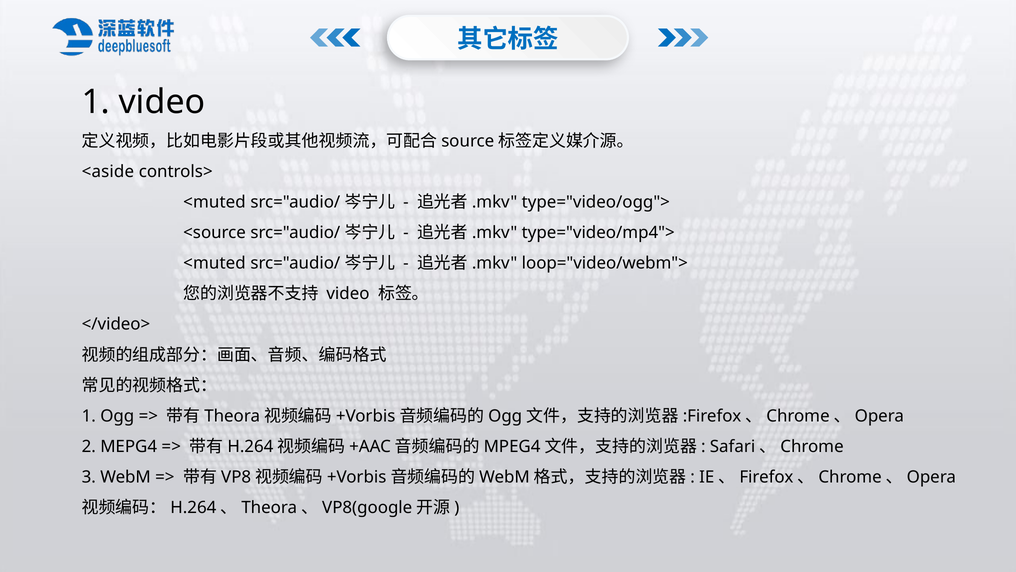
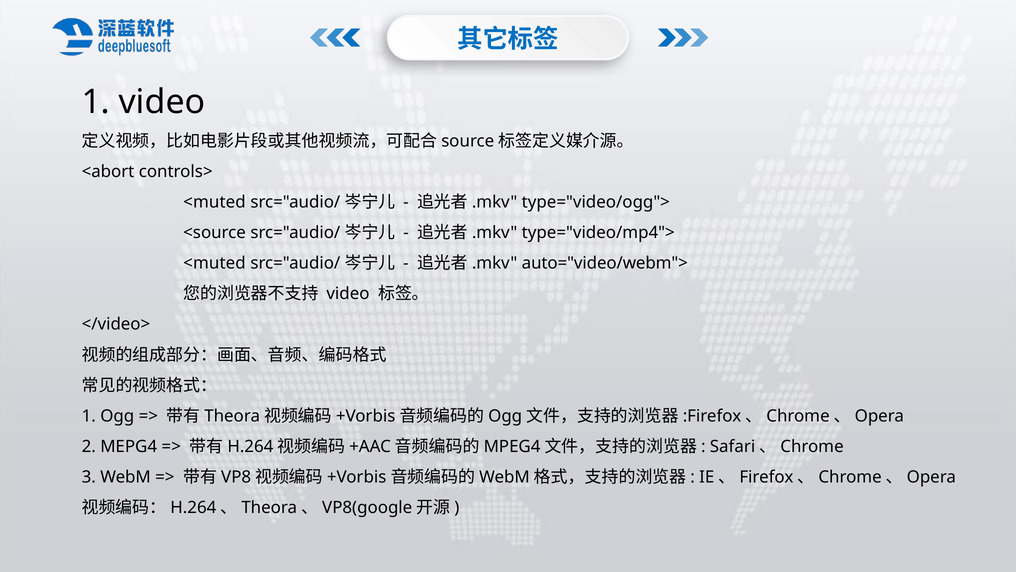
<aside: <aside -> <abort
loop="video/webm">: loop="video/webm"> -> auto="video/webm">
